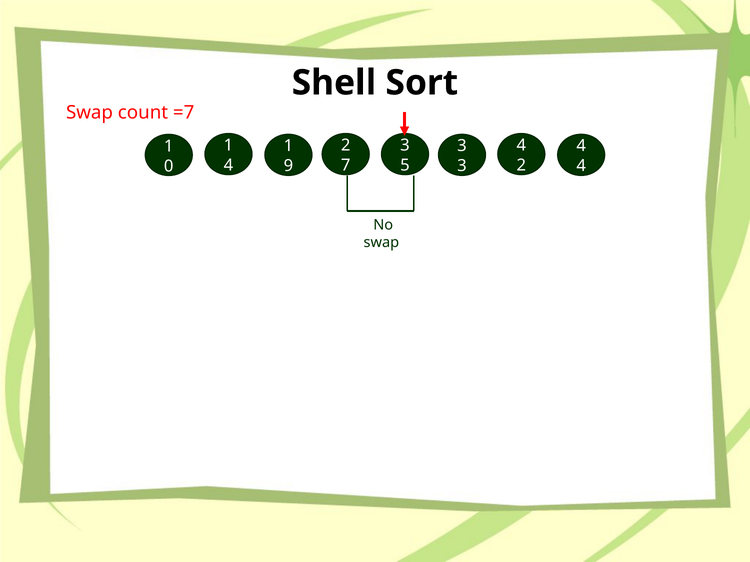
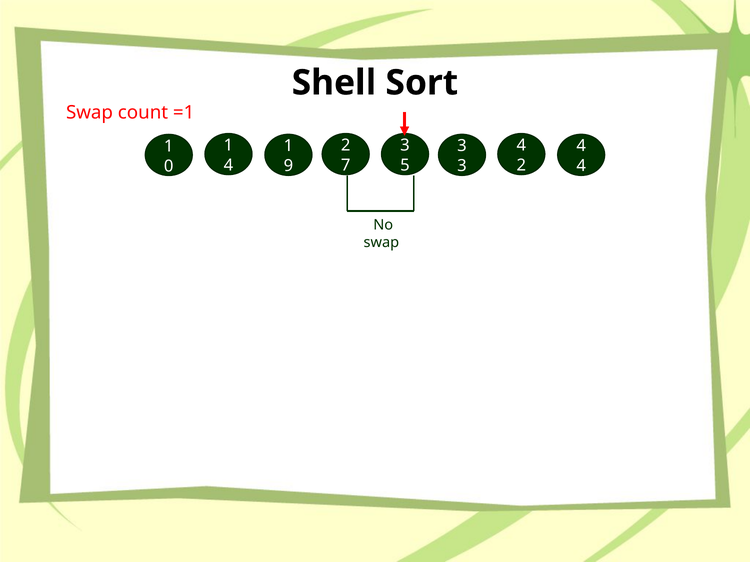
=7: =7 -> =1
